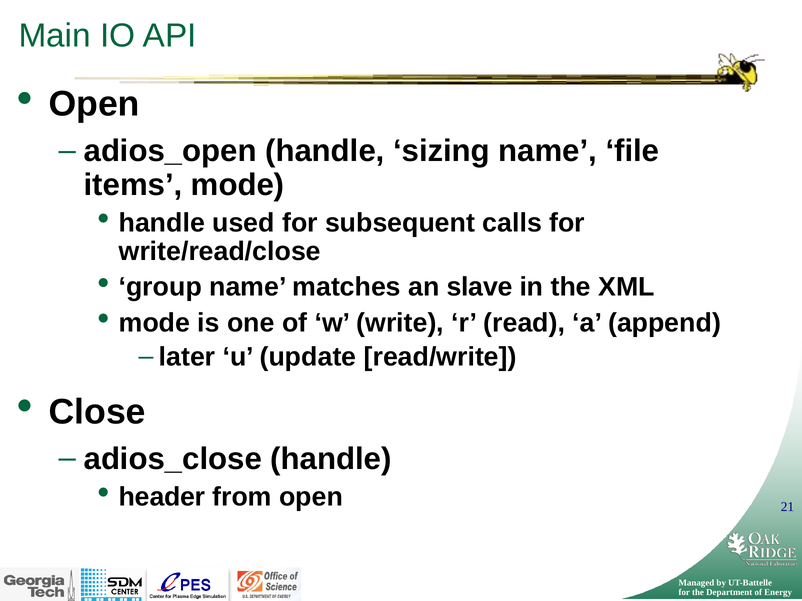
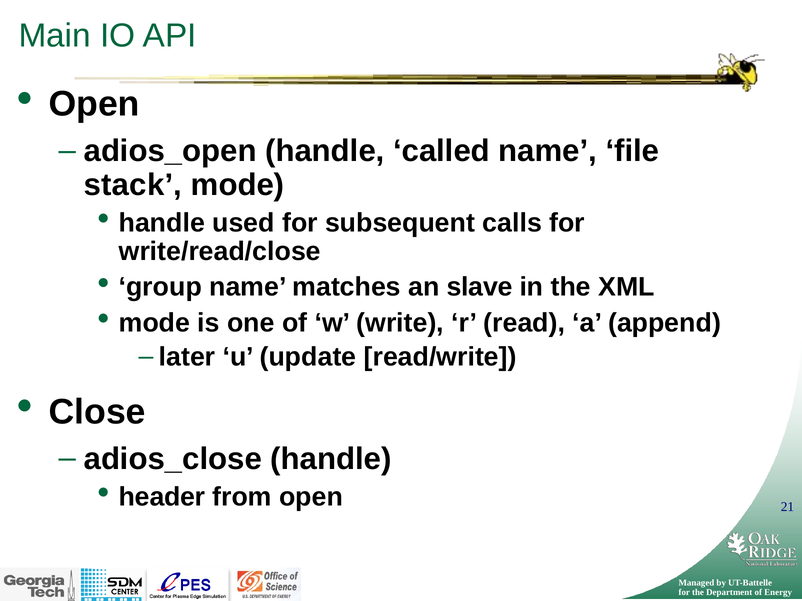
sizing: sizing -> called
items: items -> stack
